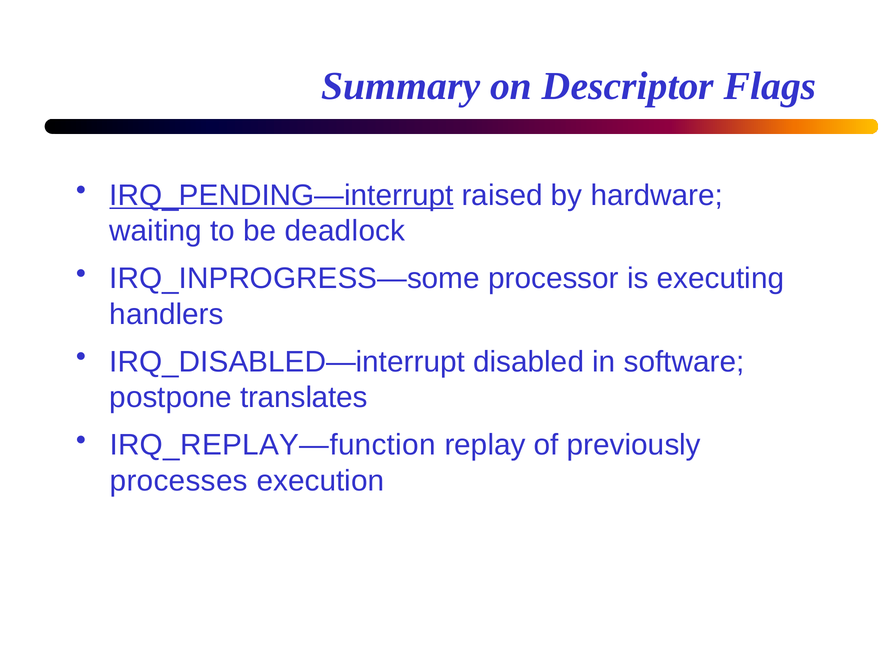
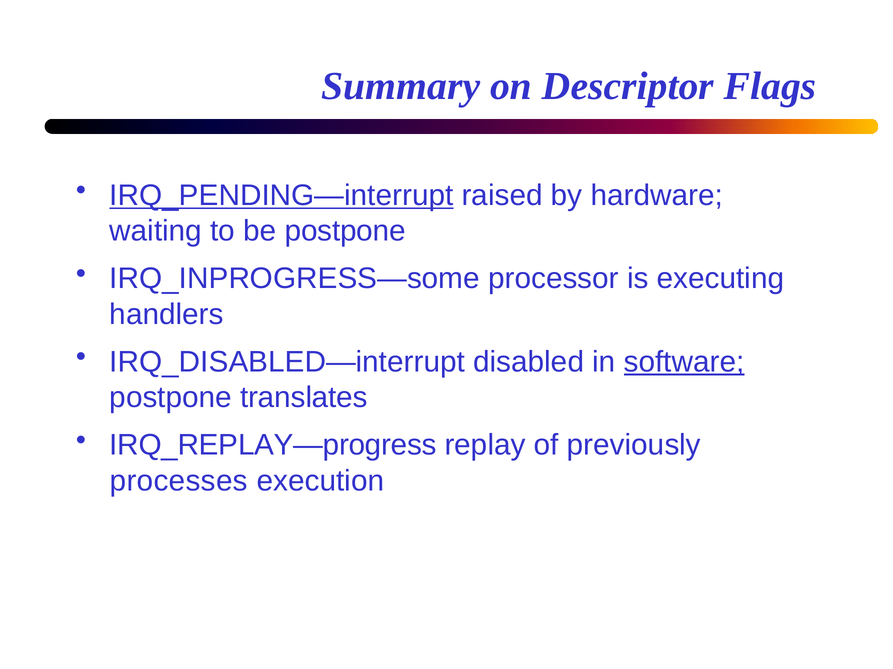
be deadlock: deadlock -> postpone
software underline: none -> present
IRQ_REPLAY—function: IRQ_REPLAY—function -> IRQ_REPLAY—progress
